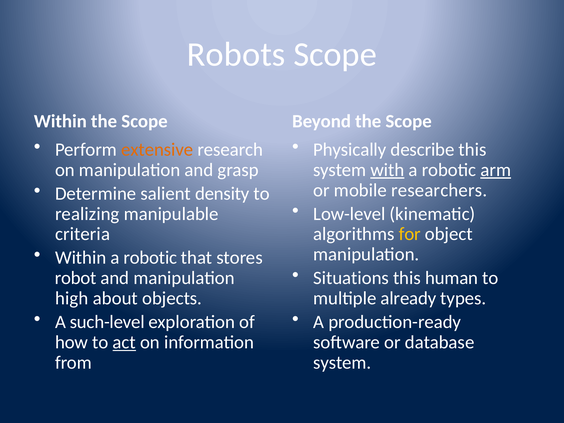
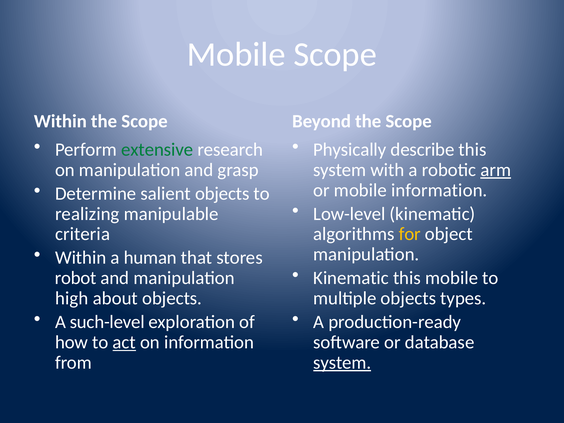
Robots at (236, 55): Robots -> Mobile
extensive colour: orange -> green
with underline: present -> none
salient density: density -> objects
mobile researchers: researchers -> information
robotic at (150, 258): robotic -> human
Situations at (351, 278): Situations -> Kinematic
this human: human -> mobile
multiple already: already -> objects
system at (342, 363) underline: none -> present
